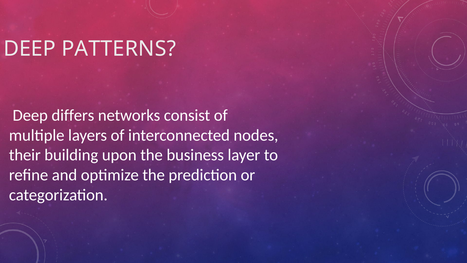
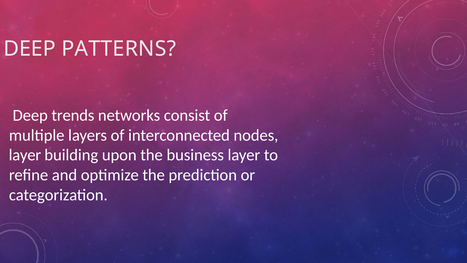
differs: differs -> trends
their at (25, 155): their -> layer
